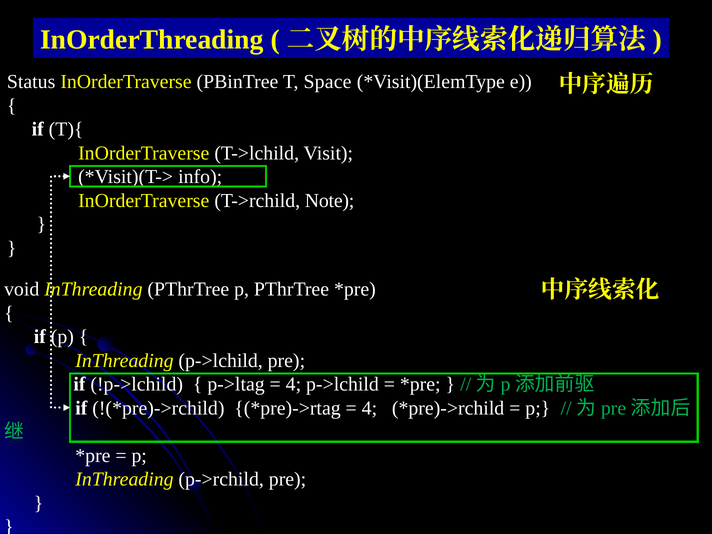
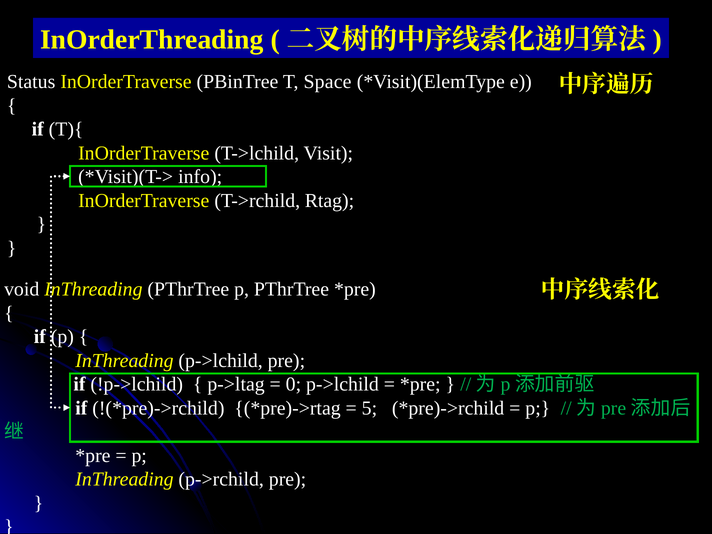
Note: Note -> Rtag
4 at (293, 384): 4 -> 0
4 at (369, 408): 4 -> 5
